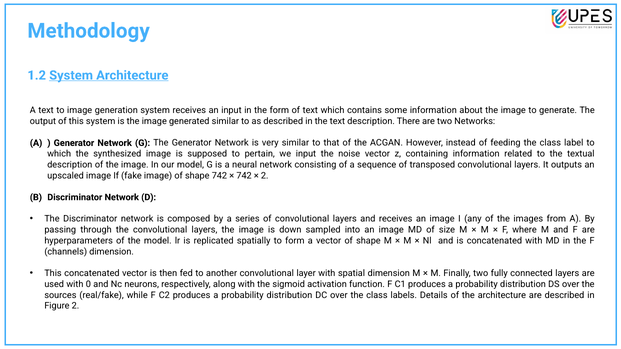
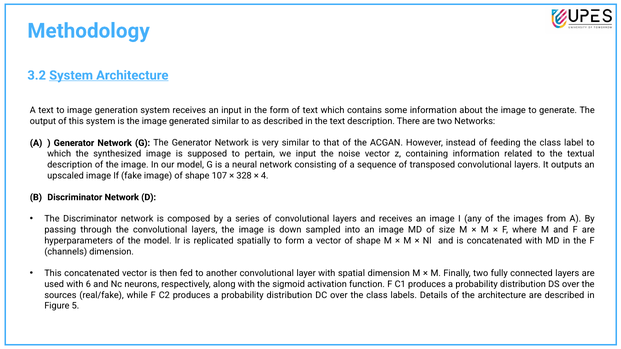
1.2: 1.2 -> 3.2
shape 742: 742 -> 107
742 at (244, 176): 742 -> 328
2 at (265, 176): 2 -> 4
0: 0 -> 6
Figure 2: 2 -> 5
